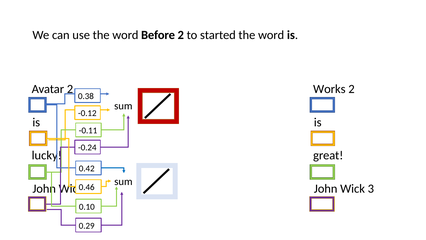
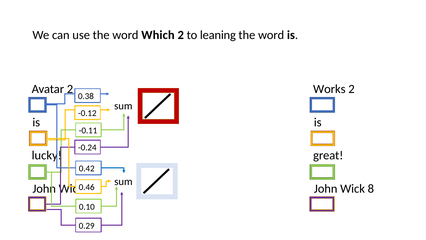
Before: Before -> Which
started: started -> leaning
3: 3 -> 8
